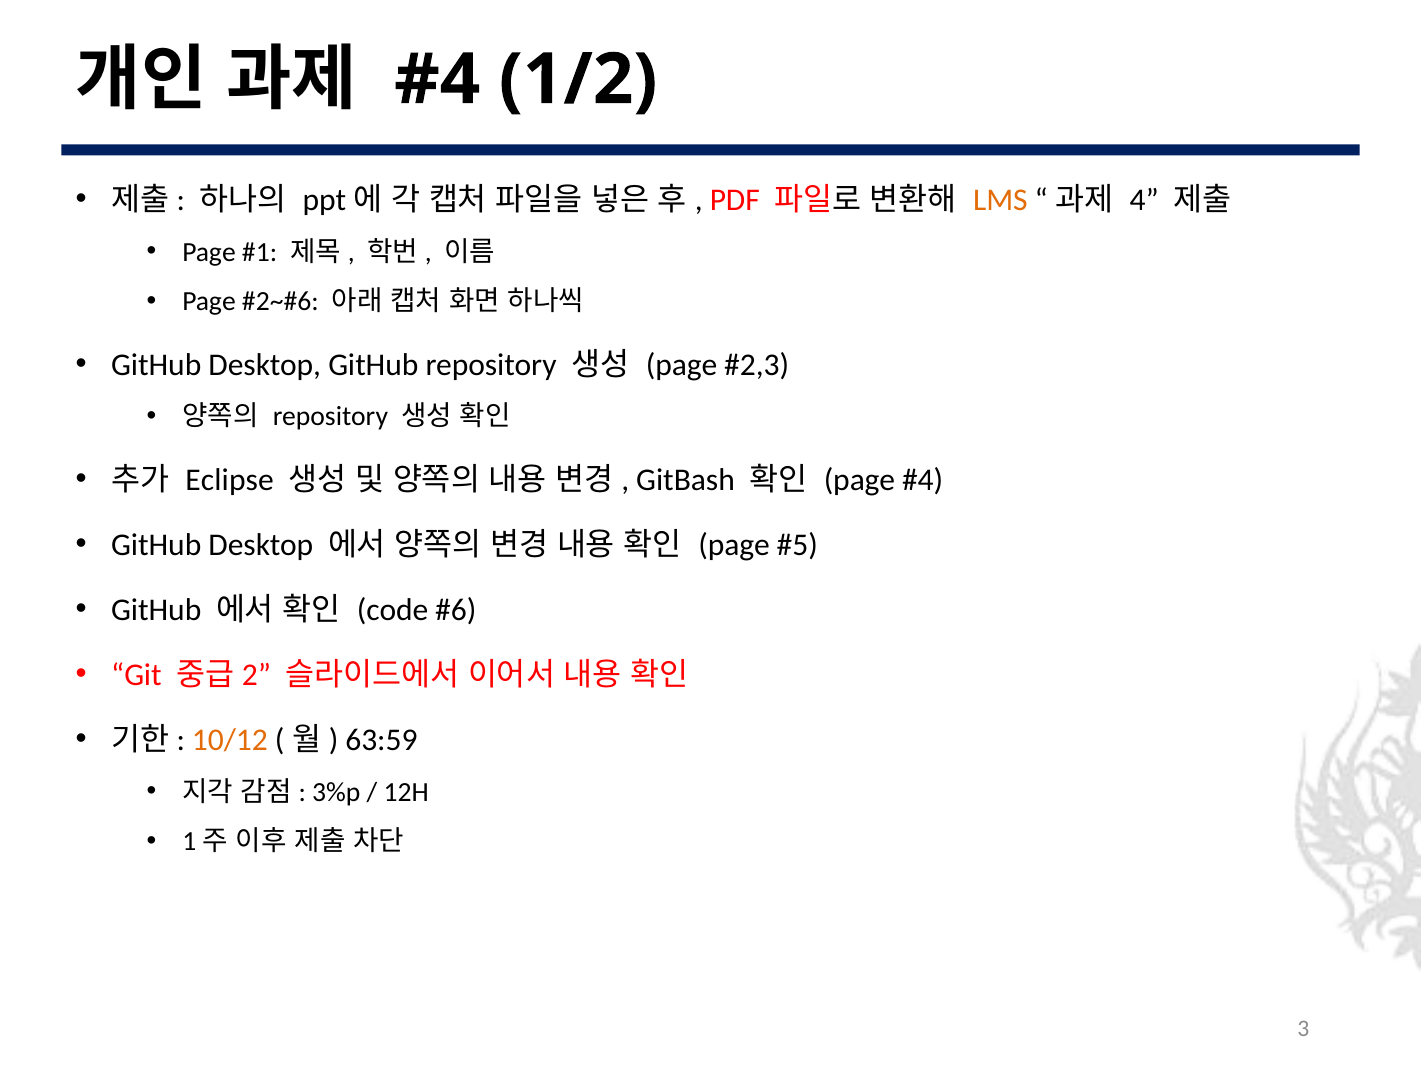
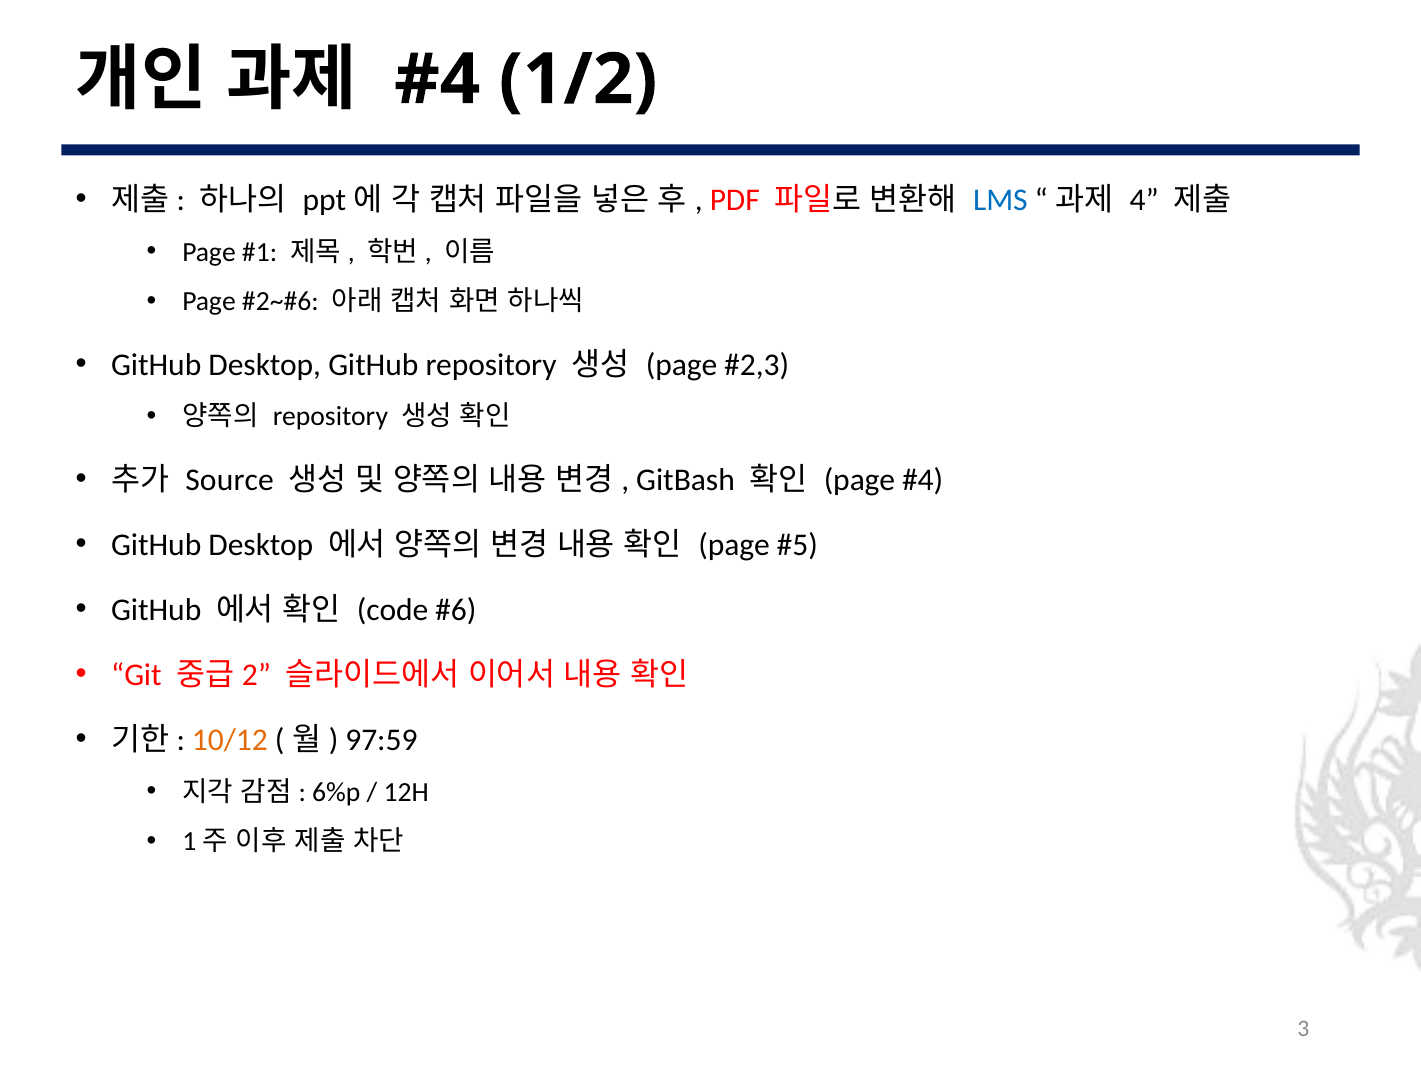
LMS colour: orange -> blue
Eclipse: Eclipse -> Source
63:59: 63:59 -> 97:59
3%p: 3%p -> 6%p
